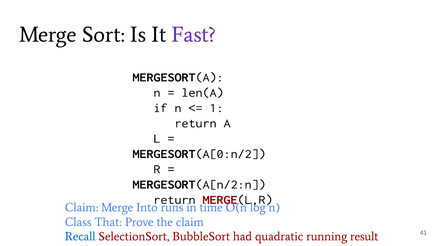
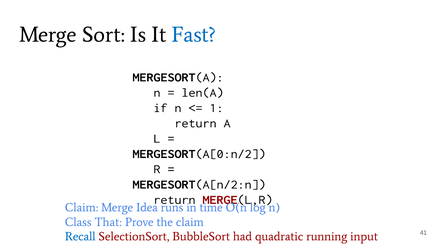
Fast colour: purple -> blue
Into: Into -> Idea
result: result -> input
